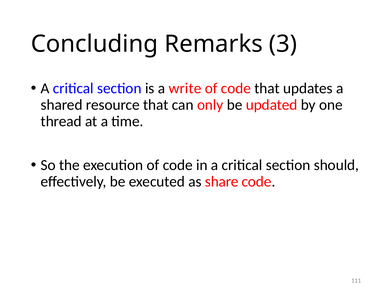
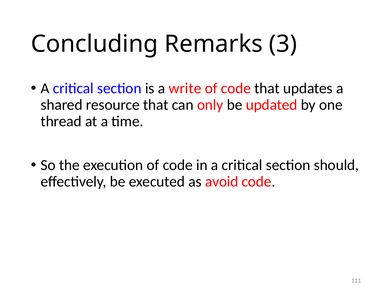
share: share -> avoid
